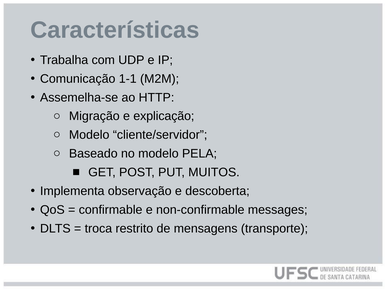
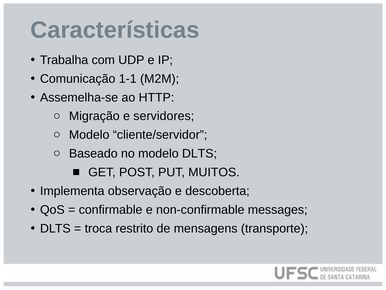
explicação: explicação -> servidores
modelo PELA: PELA -> DLTS
